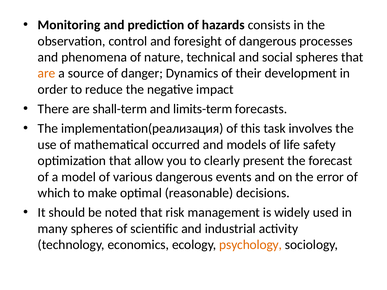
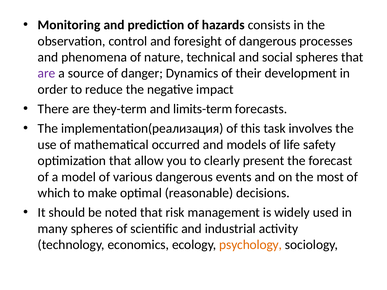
are at (47, 73) colour: orange -> purple
shall-term: shall-term -> they-term
error: error -> most
